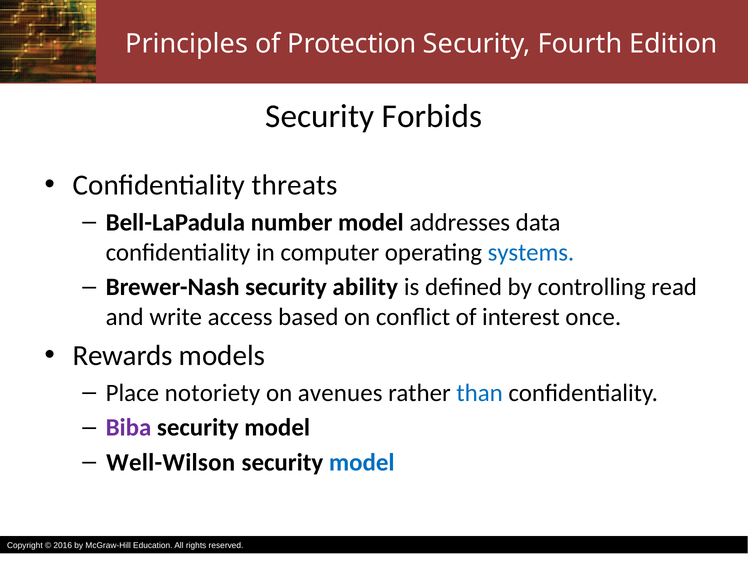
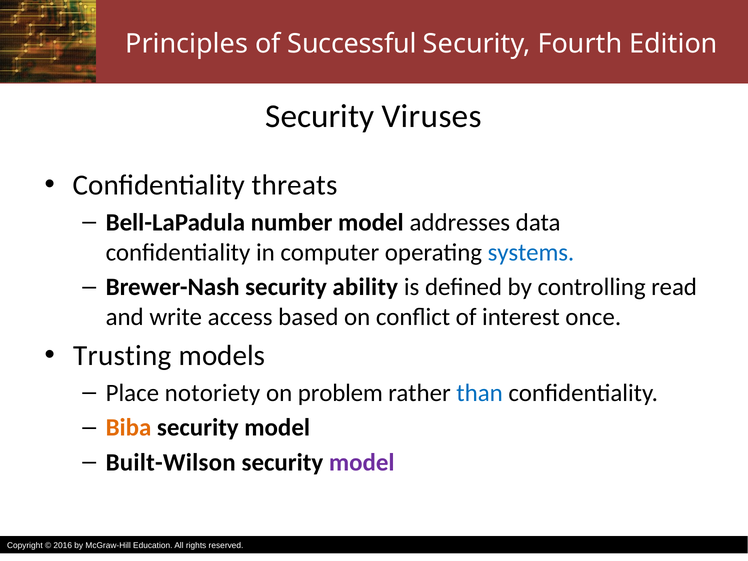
Protection: Protection -> Successful
Forbids: Forbids -> Viruses
Rewards: Rewards -> Trusting
avenues: avenues -> problem
Biba colour: purple -> orange
Well-Wilson: Well-Wilson -> Built-Wilson
model at (362, 463) colour: blue -> purple
